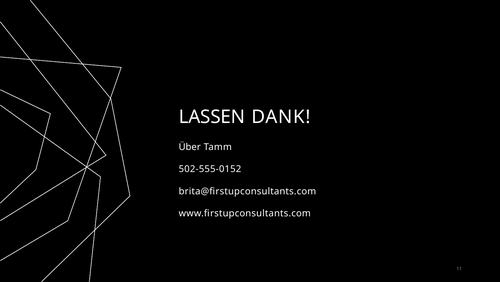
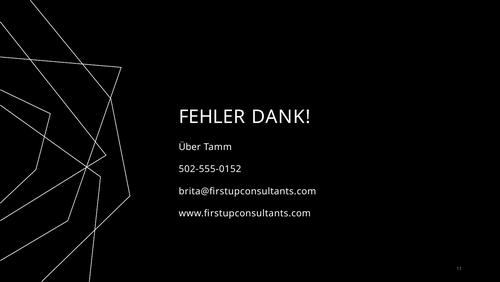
LASSEN: LASSEN -> FEHLER
